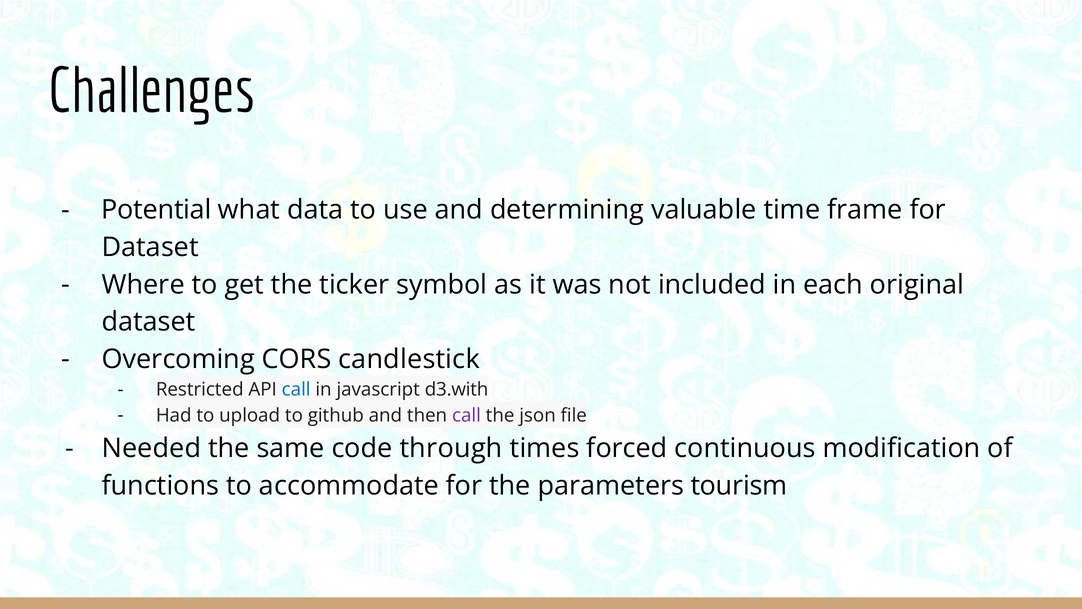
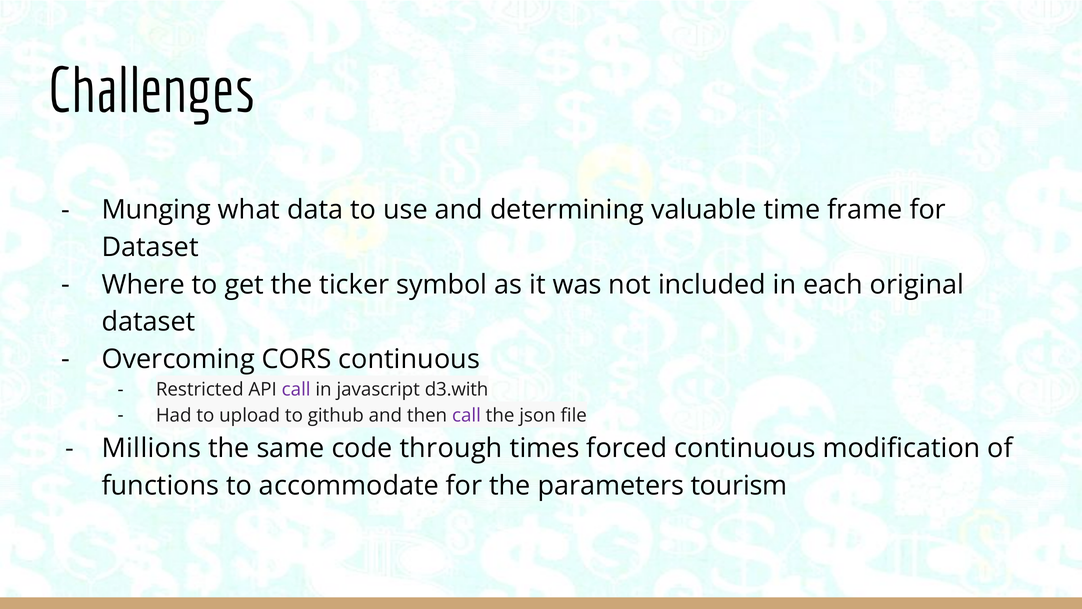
Potential: Potential -> Munging
CORS candlestick: candlestick -> continuous
call at (296, 389) colour: blue -> purple
Needed: Needed -> Millions
